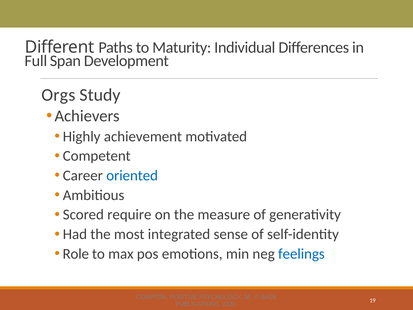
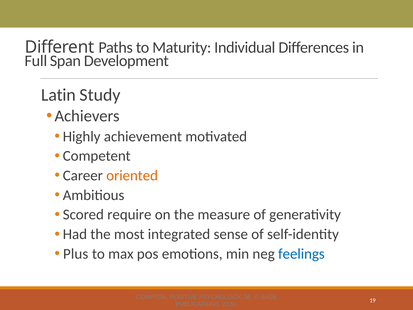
Orgs: Orgs -> Latin
oriented colour: blue -> orange
Role: Role -> Plus
